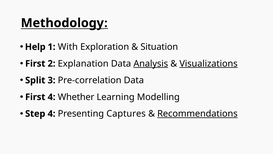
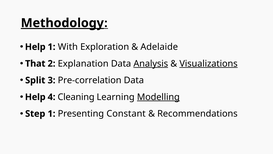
Methodology underline: none -> present
Situation: Situation -> Adelaide
First at (35, 63): First -> That
First at (35, 97): First -> Help
Whether: Whether -> Cleaning
Modelling underline: none -> present
Step 4: 4 -> 1
Captures: Captures -> Constant
Recommendations underline: present -> none
